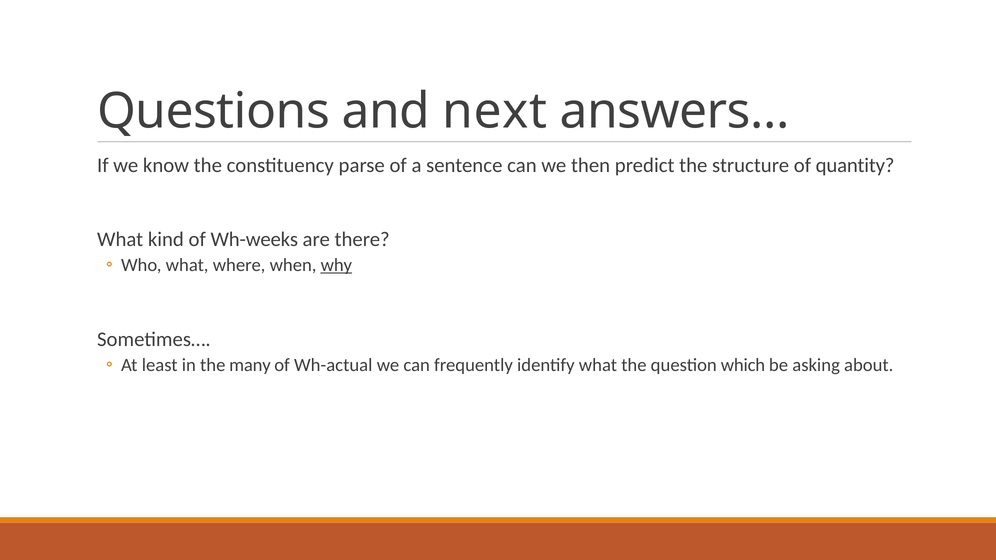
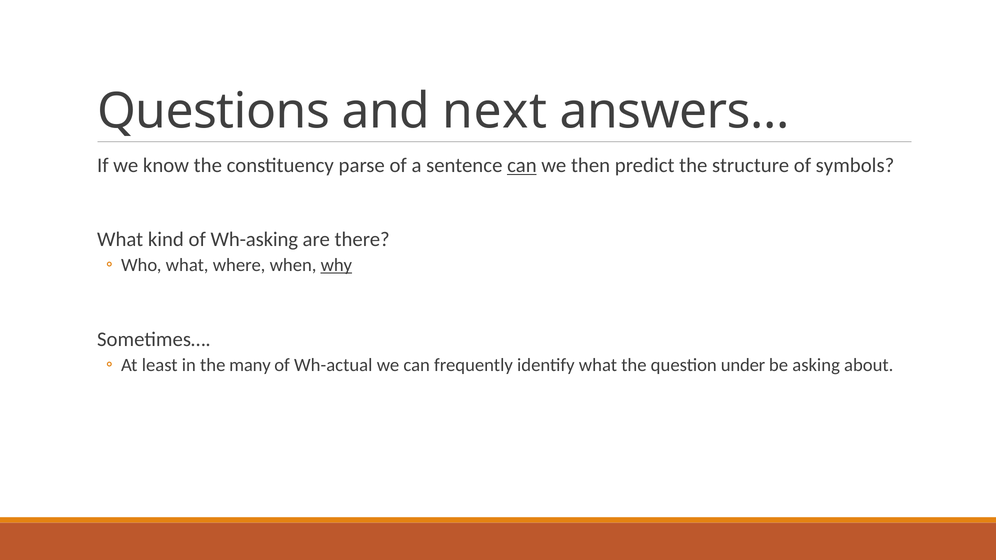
can at (522, 166) underline: none -> present
quantity: quantity -> symbols
Wh-weeks: Wh-weeks -> Wh-asking
which: which -> under
